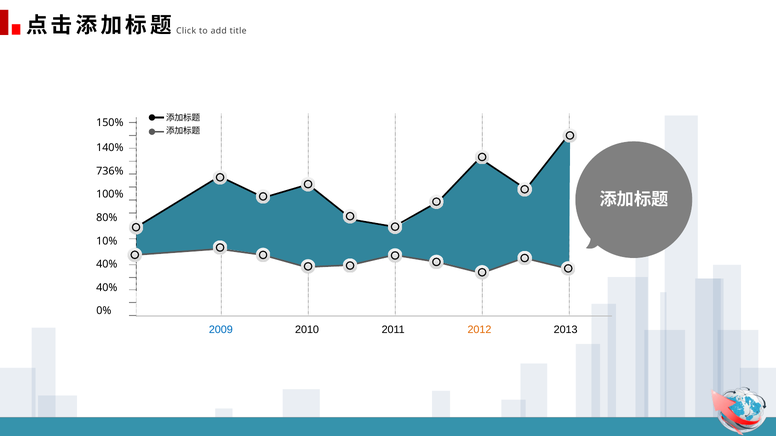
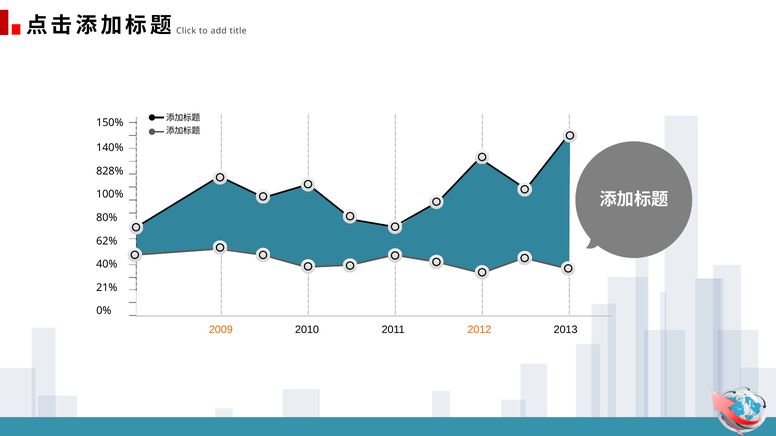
736%: 736% -> 828%
10%: 10% -> 62%
40% at (107, 288): 40% -> 21%
2009 colour: blue -> orange
